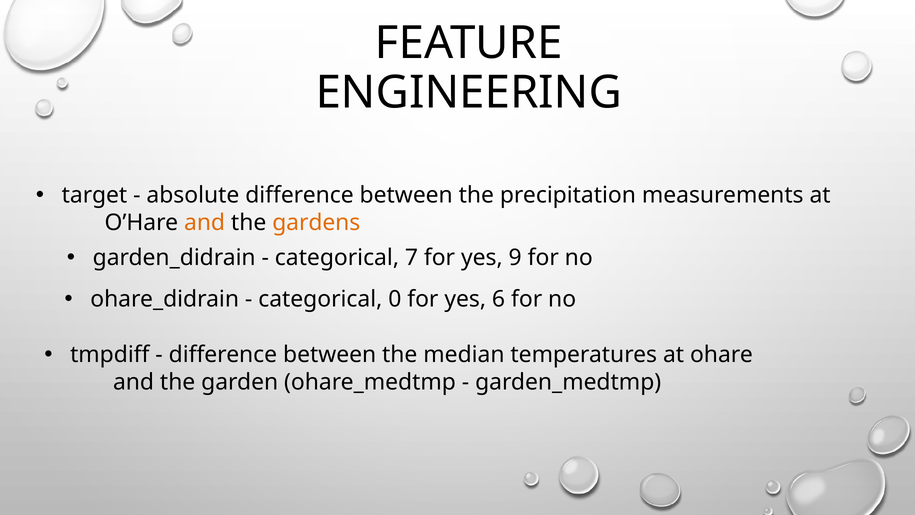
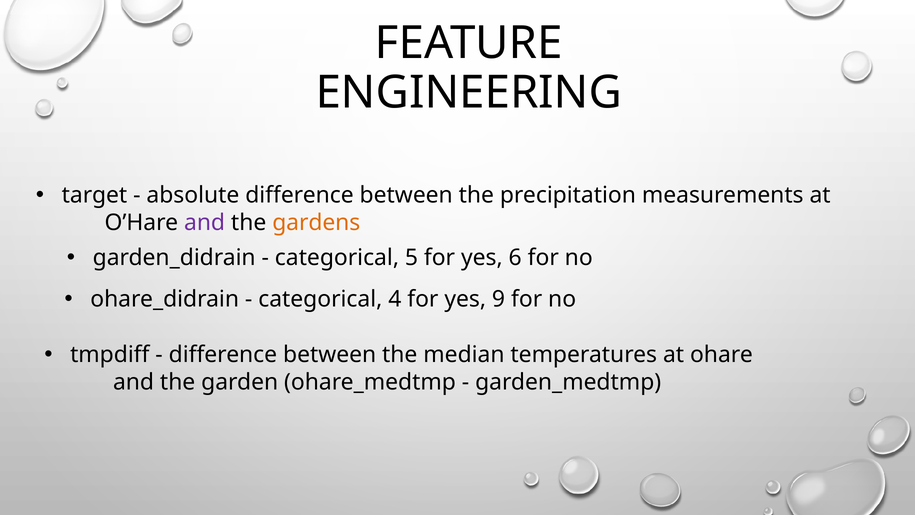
and at (205, 223) colour: orange -> purple
7: 7 -> 5
9: 9 -> 6
0: 0 -> 4
6: 6 -> 9
